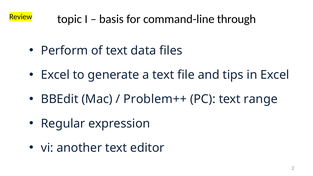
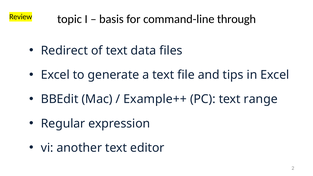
Perform: Perform -> Redirect
Problem++: Problem++ -> Example++
